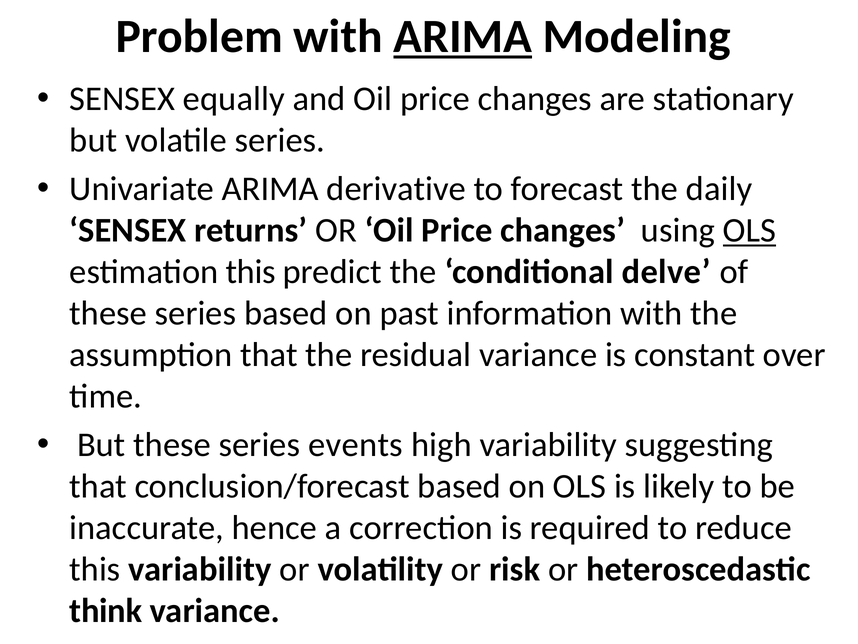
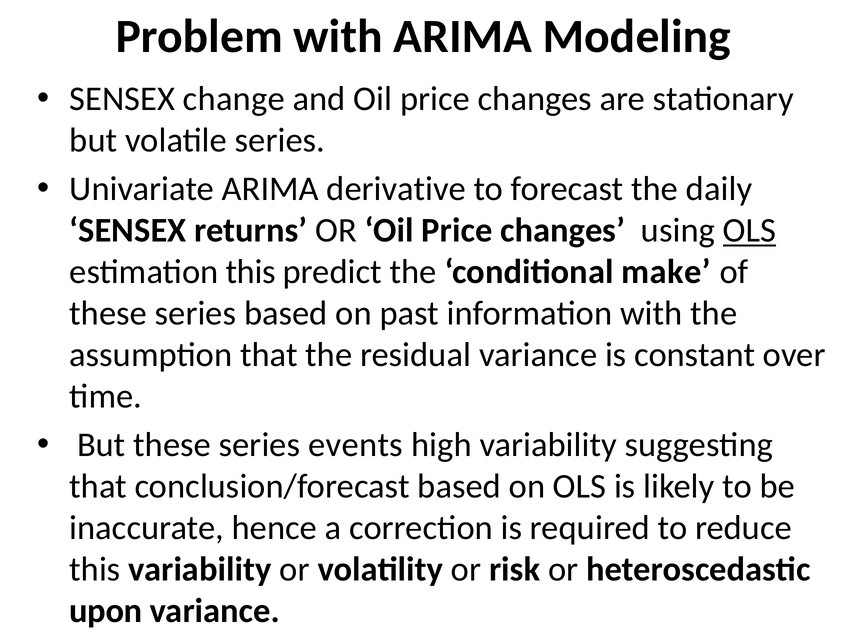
ARIMA at (463, 36) underline: present -> none
equally: equally -> change
delve: delve -> make
think: think -> upon
